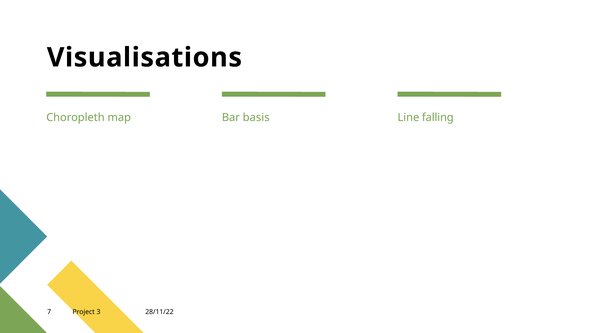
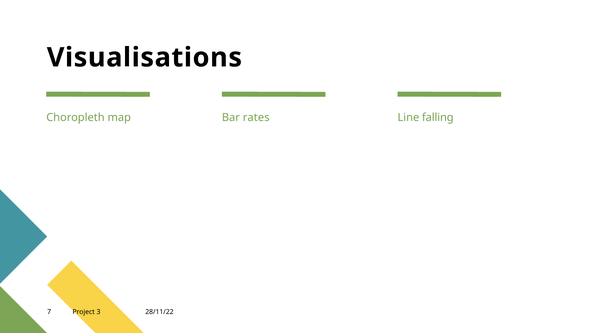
basis: basis -> rates
